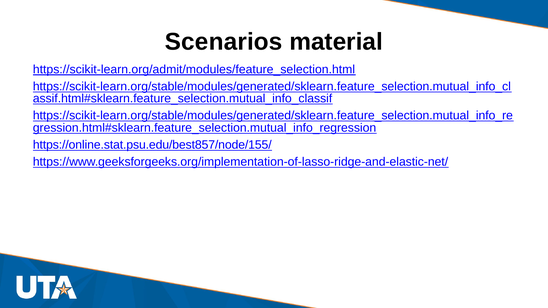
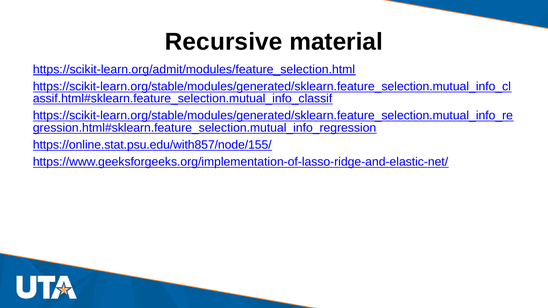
Scenarios: Scenarios -> Recursive
https://online.stat.psu.edu/best857/node/155/: https://online.stat.psu.edu/best857/node/155/ -> https://online.stat.psu.edu/with857/node/155/
